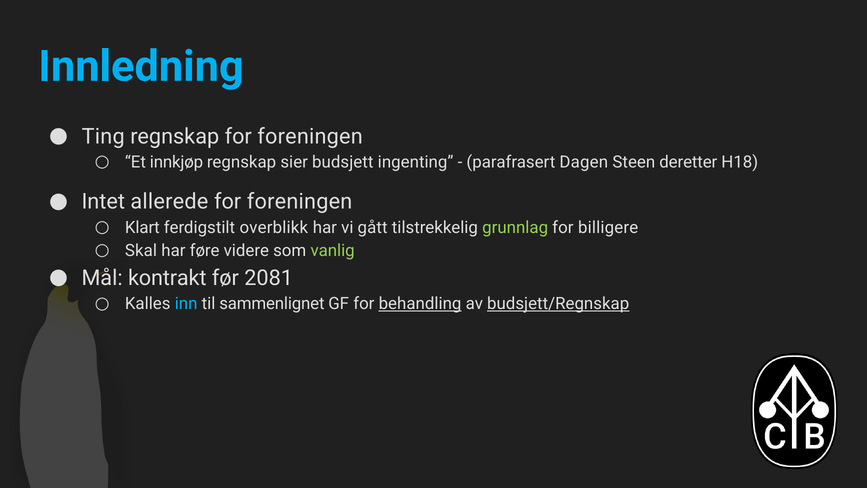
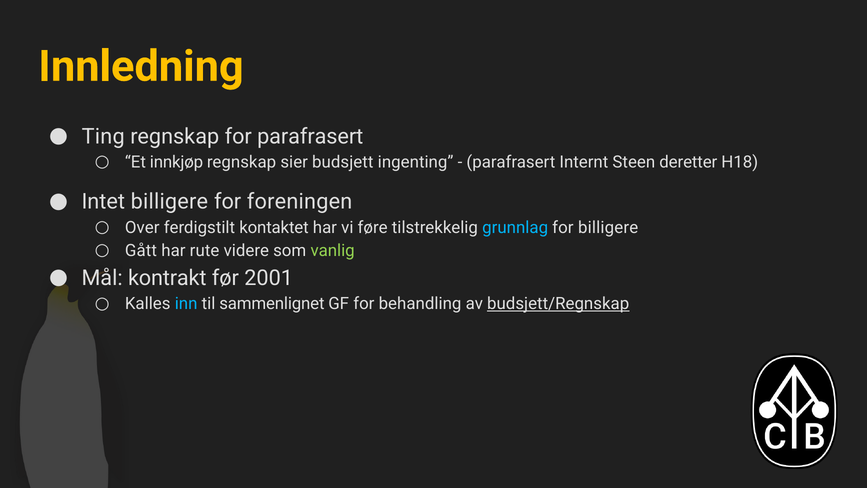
Innledning colour: light blue -> yellow
regnskap for foreningen: foreningen -> parafrasert
Dagen: Dagen -> Internt
Intet allerede: allerede -> billigere
Klart: Klart -> Over
overblikk: overblikk -> kontaktet
gått: gått -> føre
grunnlag colour: light green -> light blue
Skal: Skal -> Gått
føre: føre -> rute
2081: 2081 -> 2001
behandling underline: present -> none
